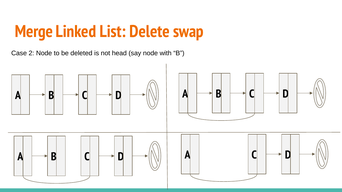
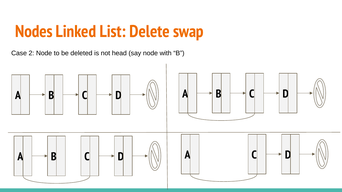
Merge: Merge -> Nodes
